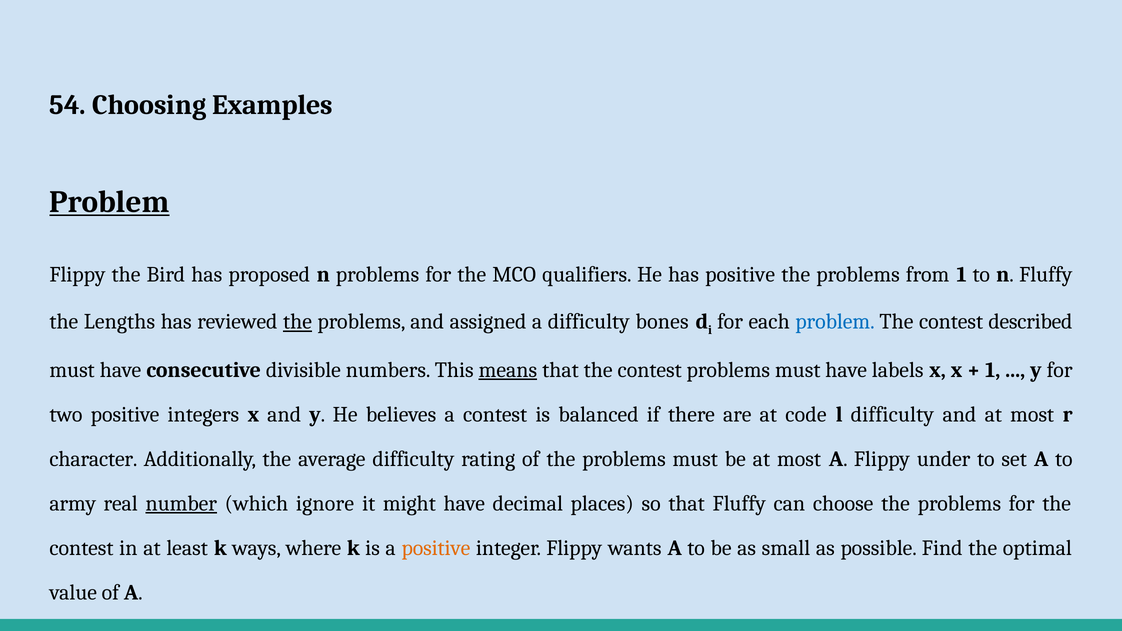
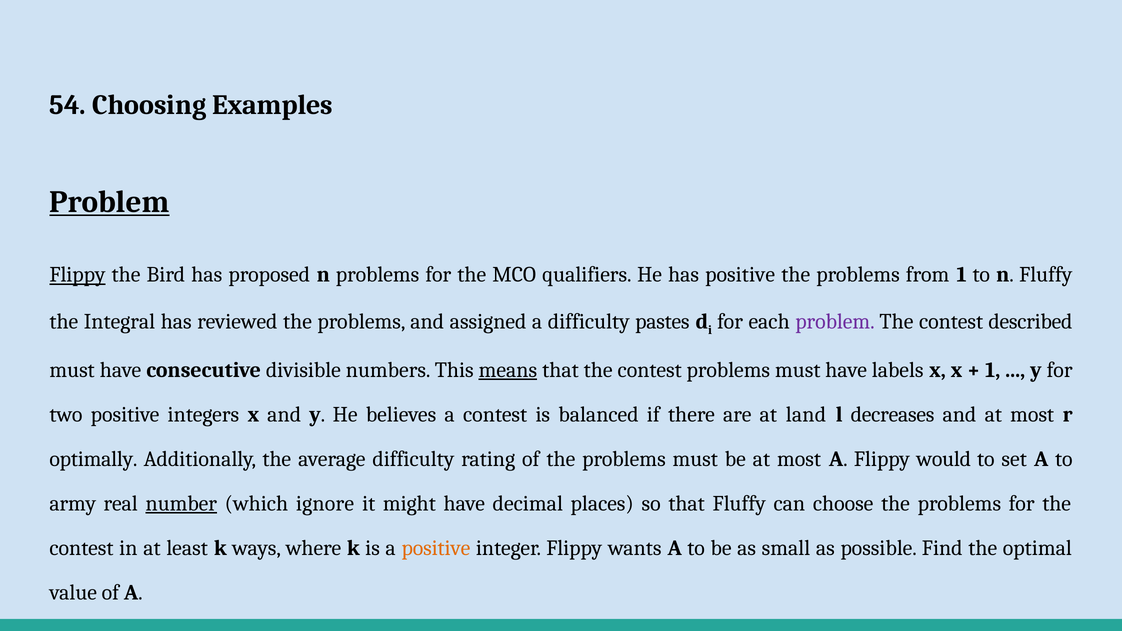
Flippy at (77, 275) underline: none -> present
Lengths: Lengths -> Integral
the at (298, 322) underline: present -> none
bones: bones -> pastes
problem at (835, 322) colour: blue -> purple
code: code -> land
l difficulty: difficulty -> decreases
character: character -> optimally
under: under -> would
